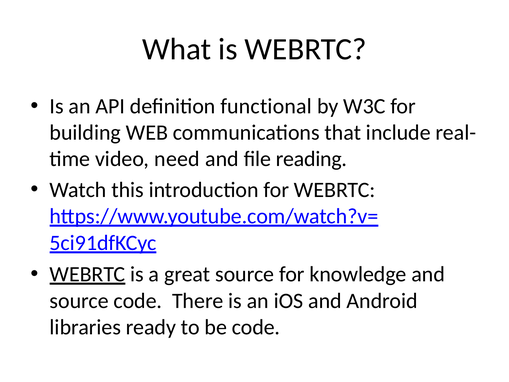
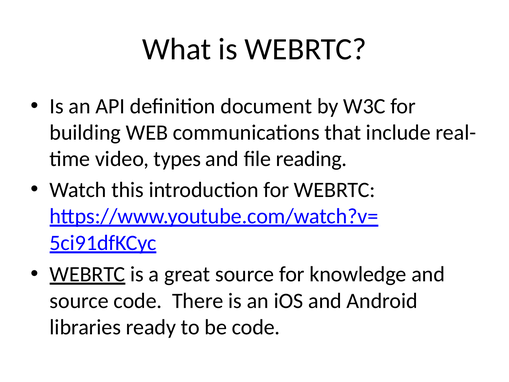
functional: functional -> document
need: need -> types
